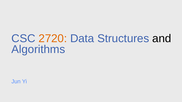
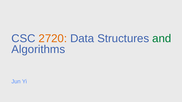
and colour: black -> green
